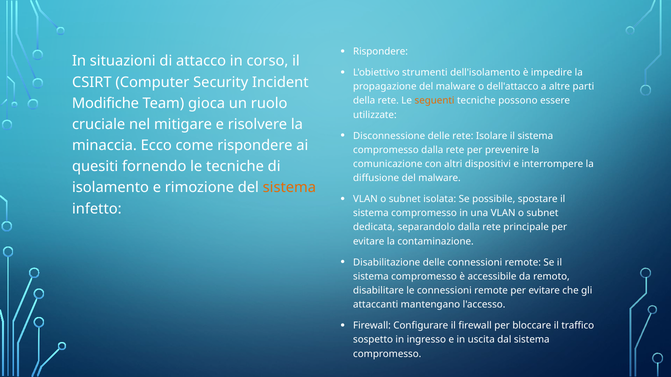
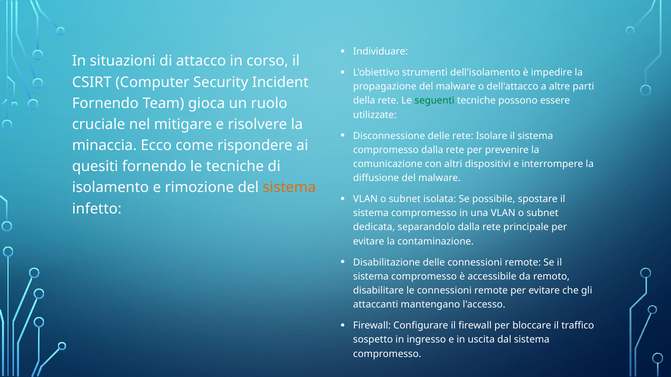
Rispondere at (381, 52): Rispondere -> Individuare
seguenti colour: orange -> green
Modifiche at (105, 103): Modifiche -> Fornendo
